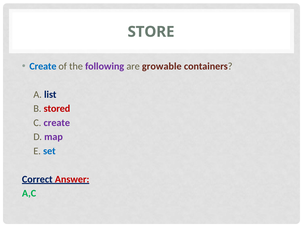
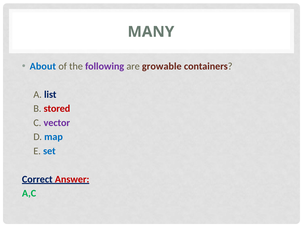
STORE: STORE -> MANY
Create at (43, 66): Create -> About
C create: create -> vector
map colour: purple -> blue
